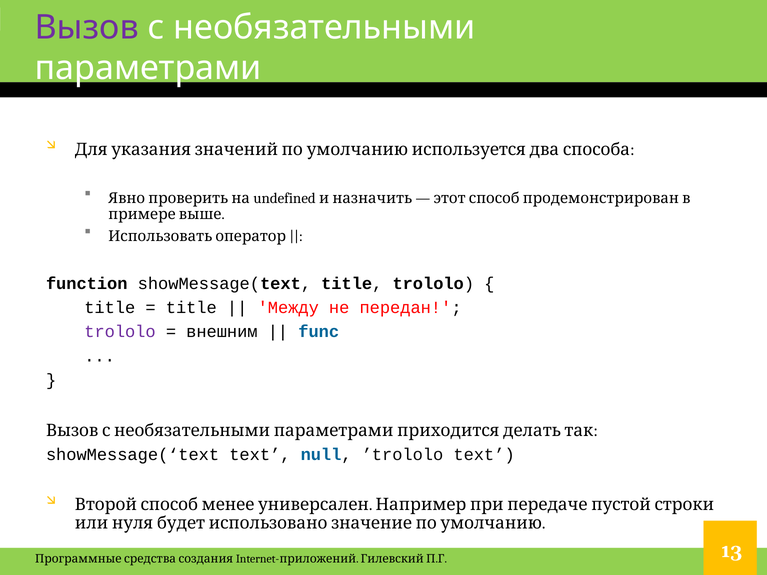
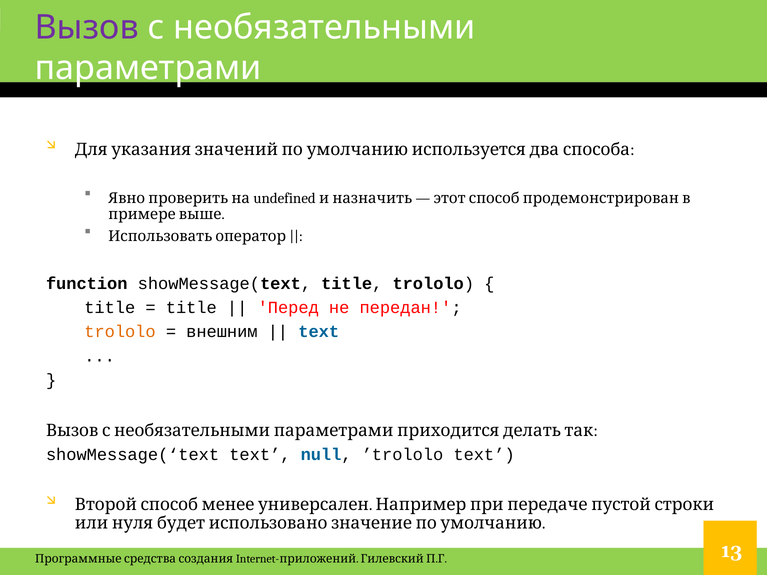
Между: Между -> Перед
trololo at (120, 332) colour: purple -> orange
func at (319, 332): func -> text
